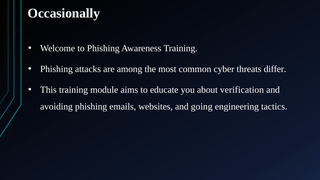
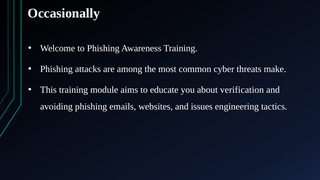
differ: differ -> make
going: going -> issues
